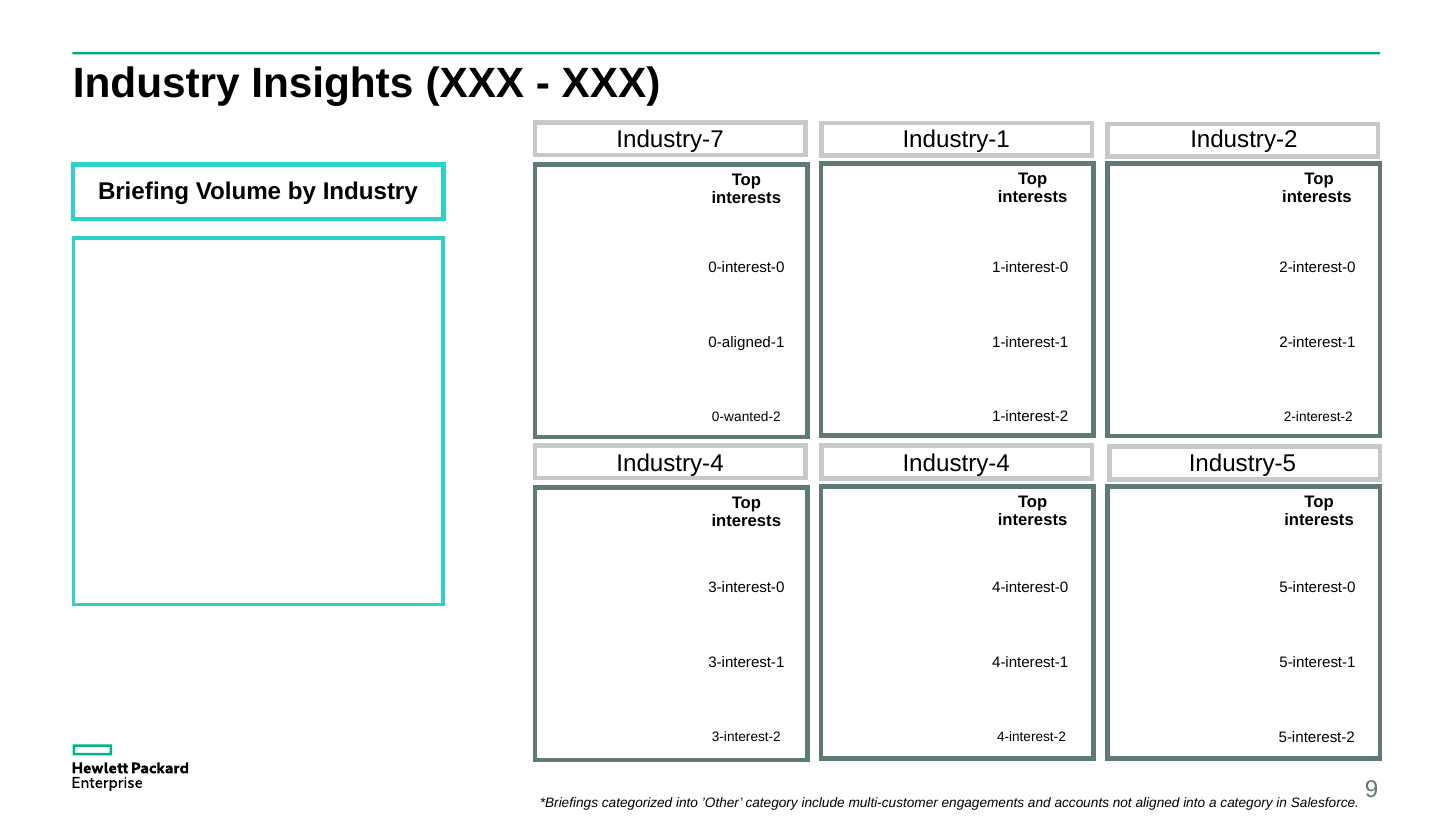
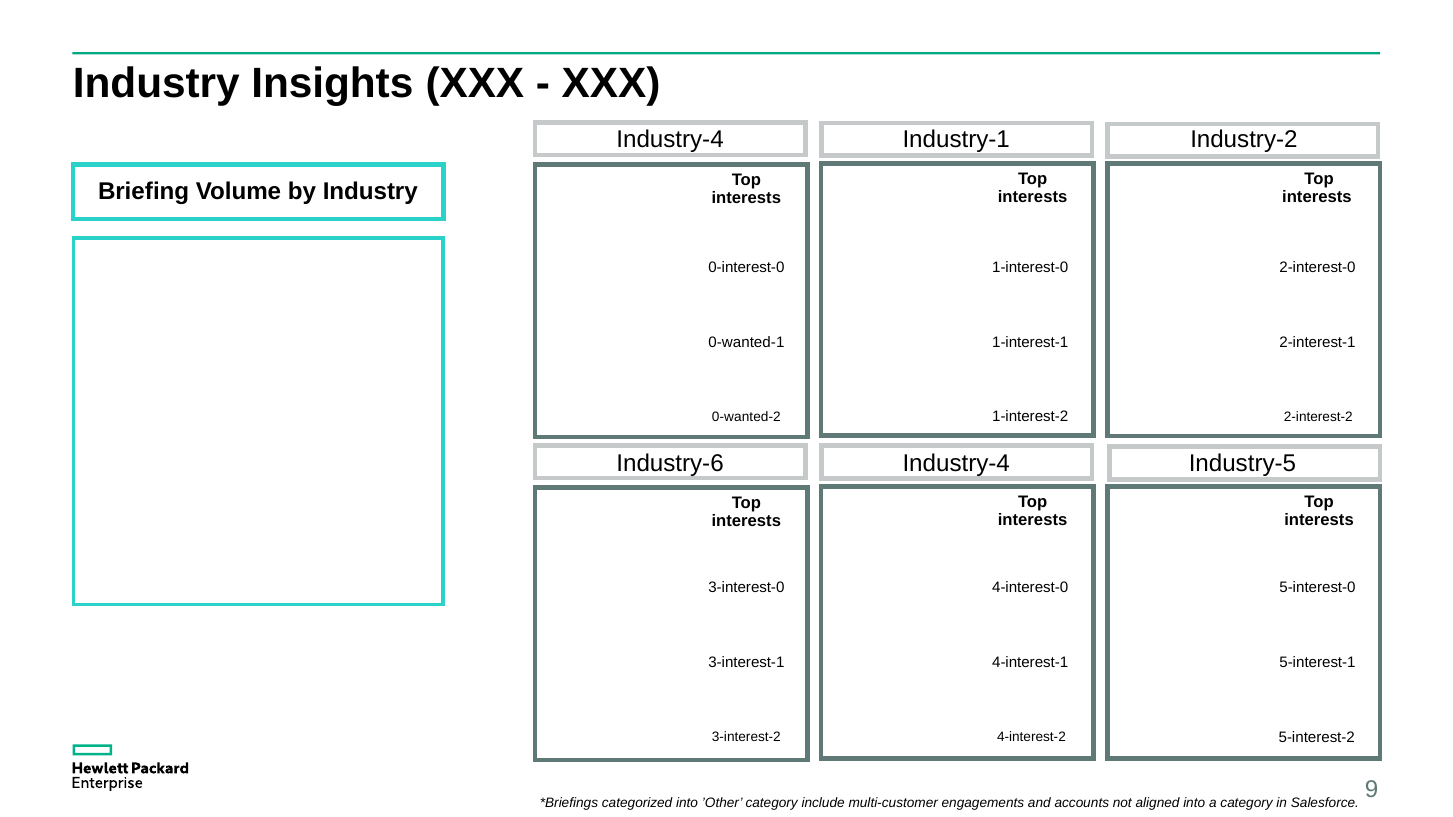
Industry-7 at (670, 140): Industry-7 -> Industry-4
0-aligned-1: 0-aligned-1 -> 0-wanted-1
Industry-4 at (670, 463): Industry-4 -> Industry-6
